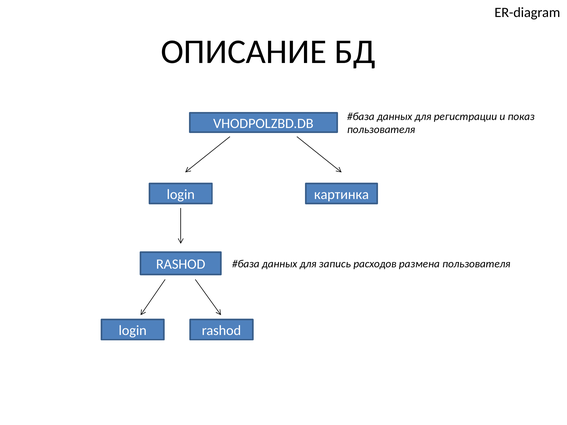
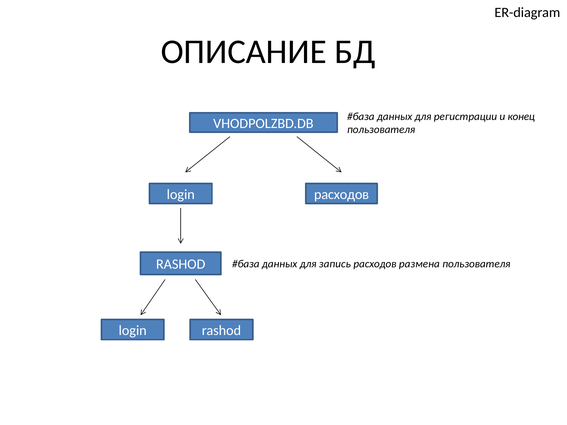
показ: показ -> конец
login картинка: картинка -> расходов
